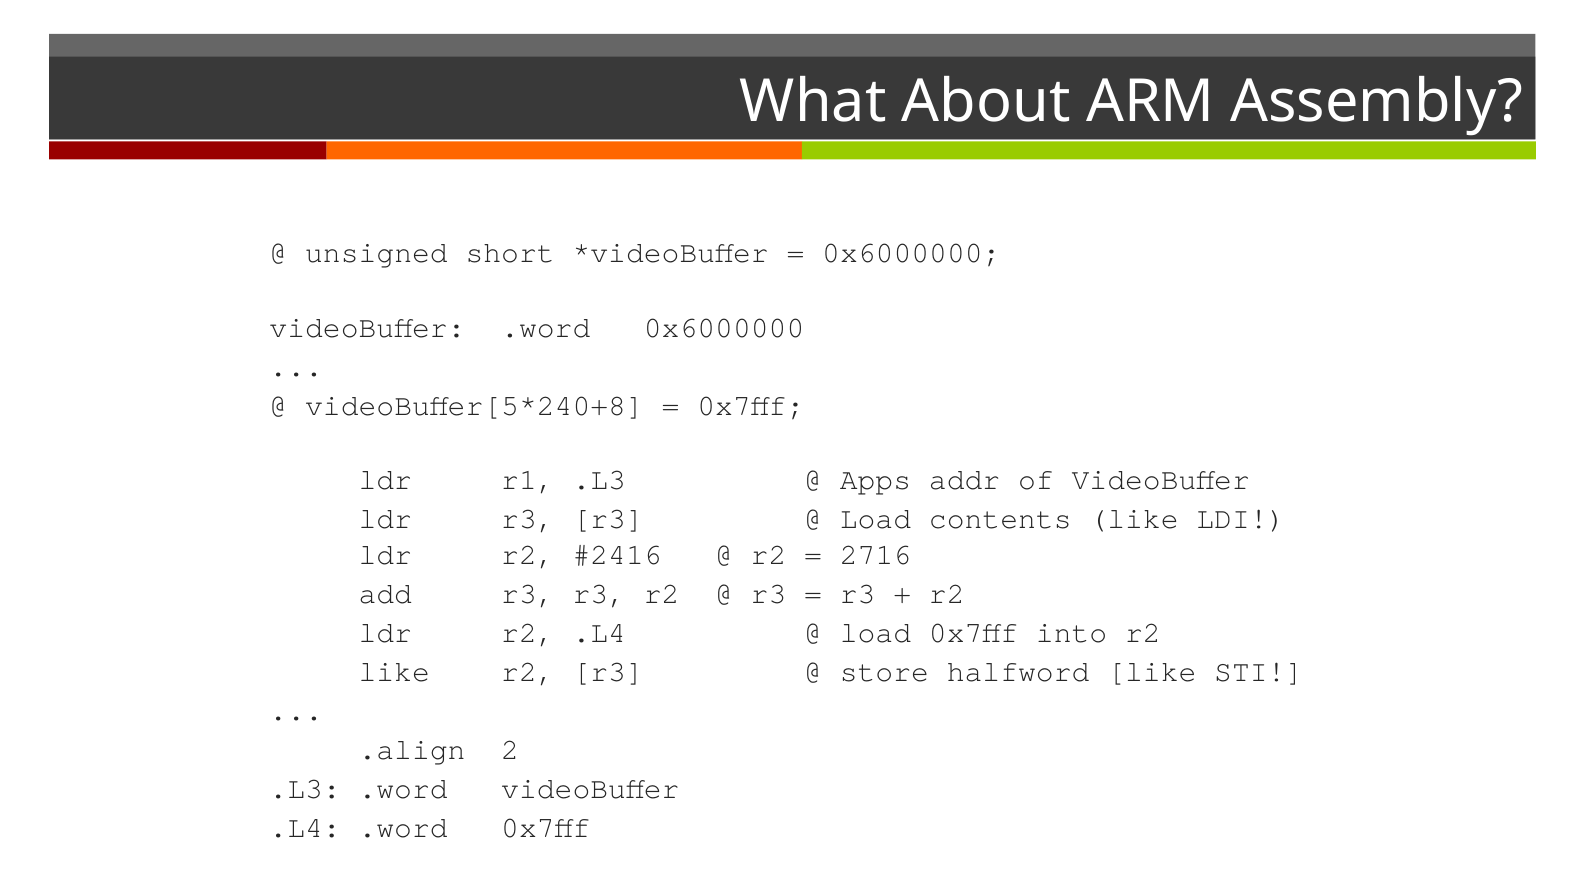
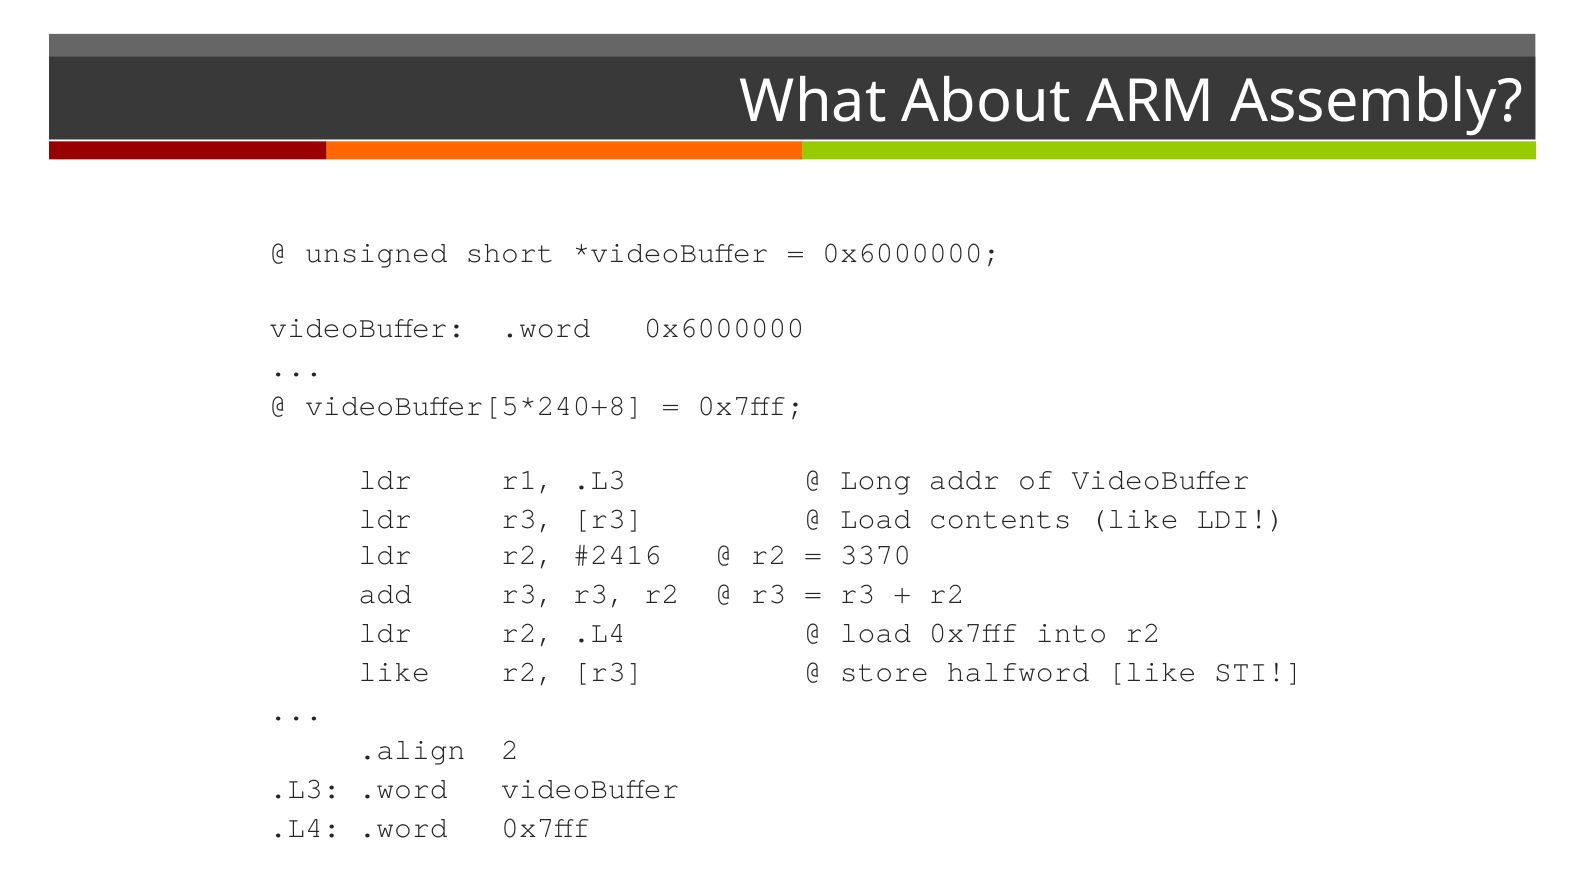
Apps: Apps -> Long
2716: 2716 -> 3370
